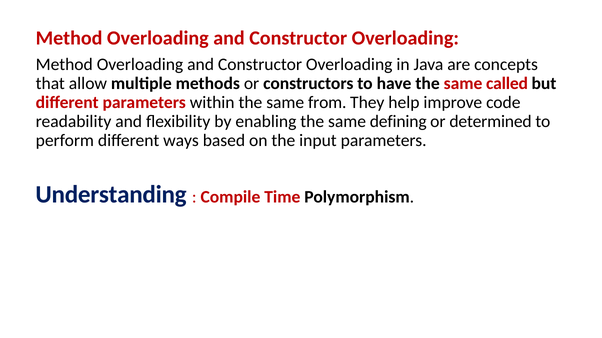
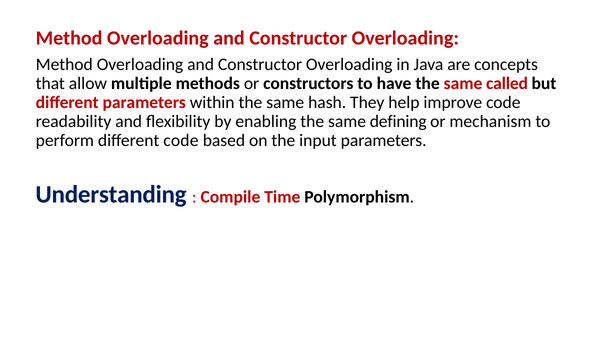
from: from -> hash
determined: determined -> mechanism
different ways: ways -> code
